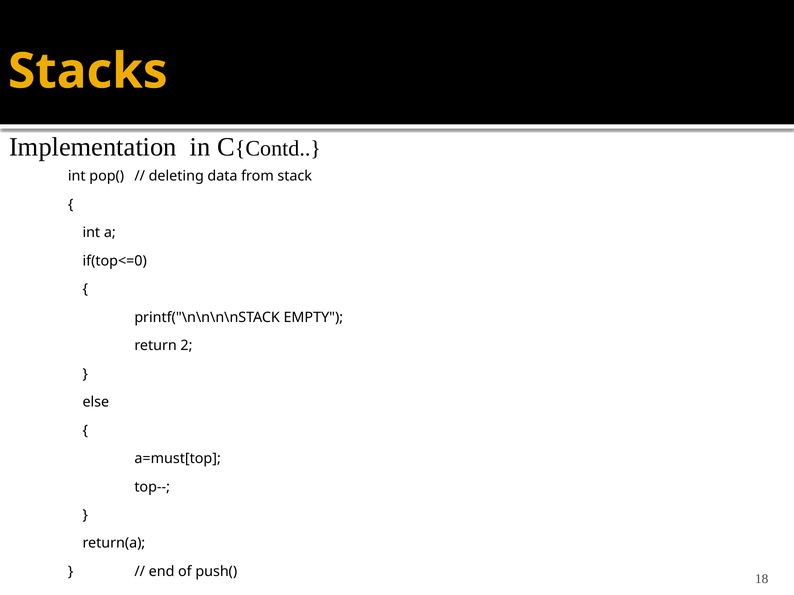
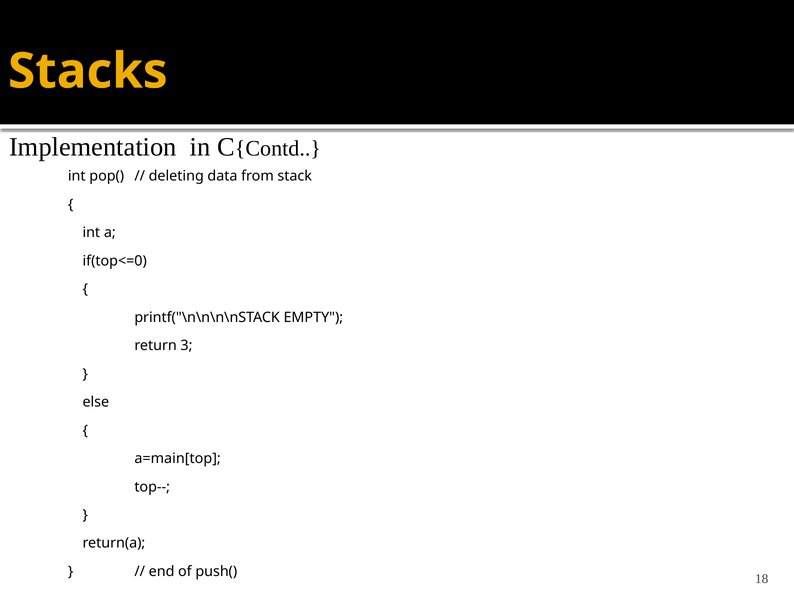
2: 2 -> 3
a=must[top: a=must[top -> a=main[top
